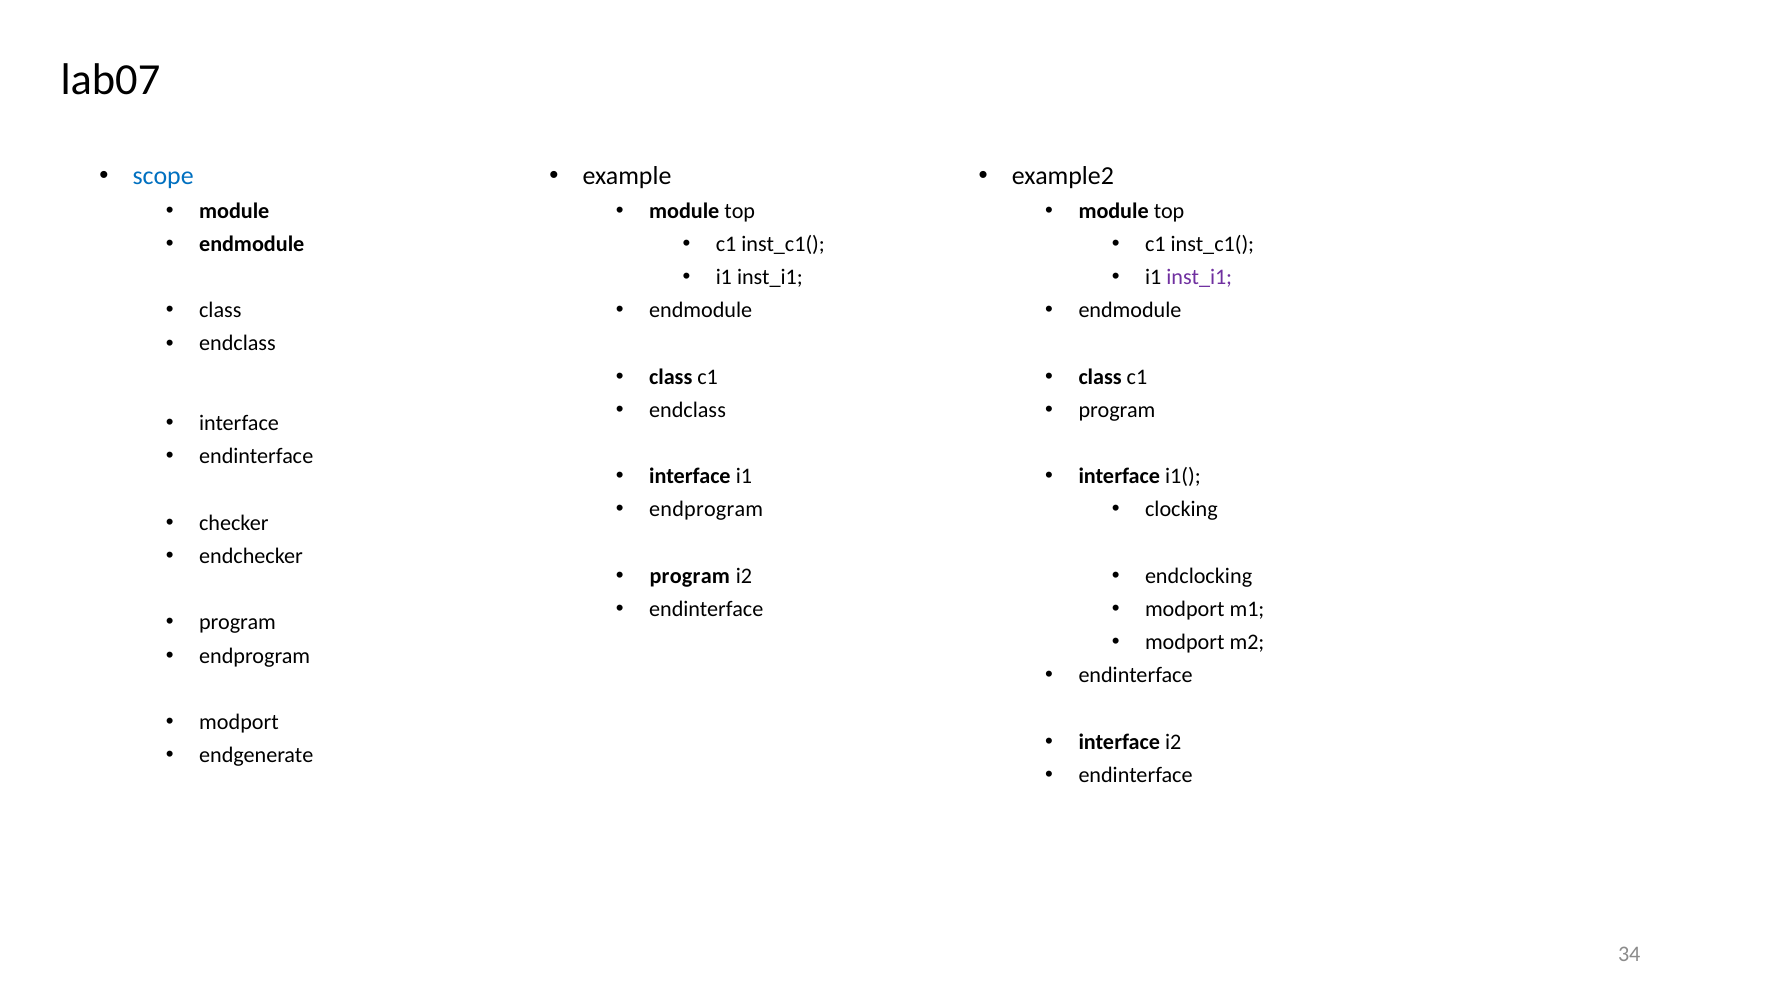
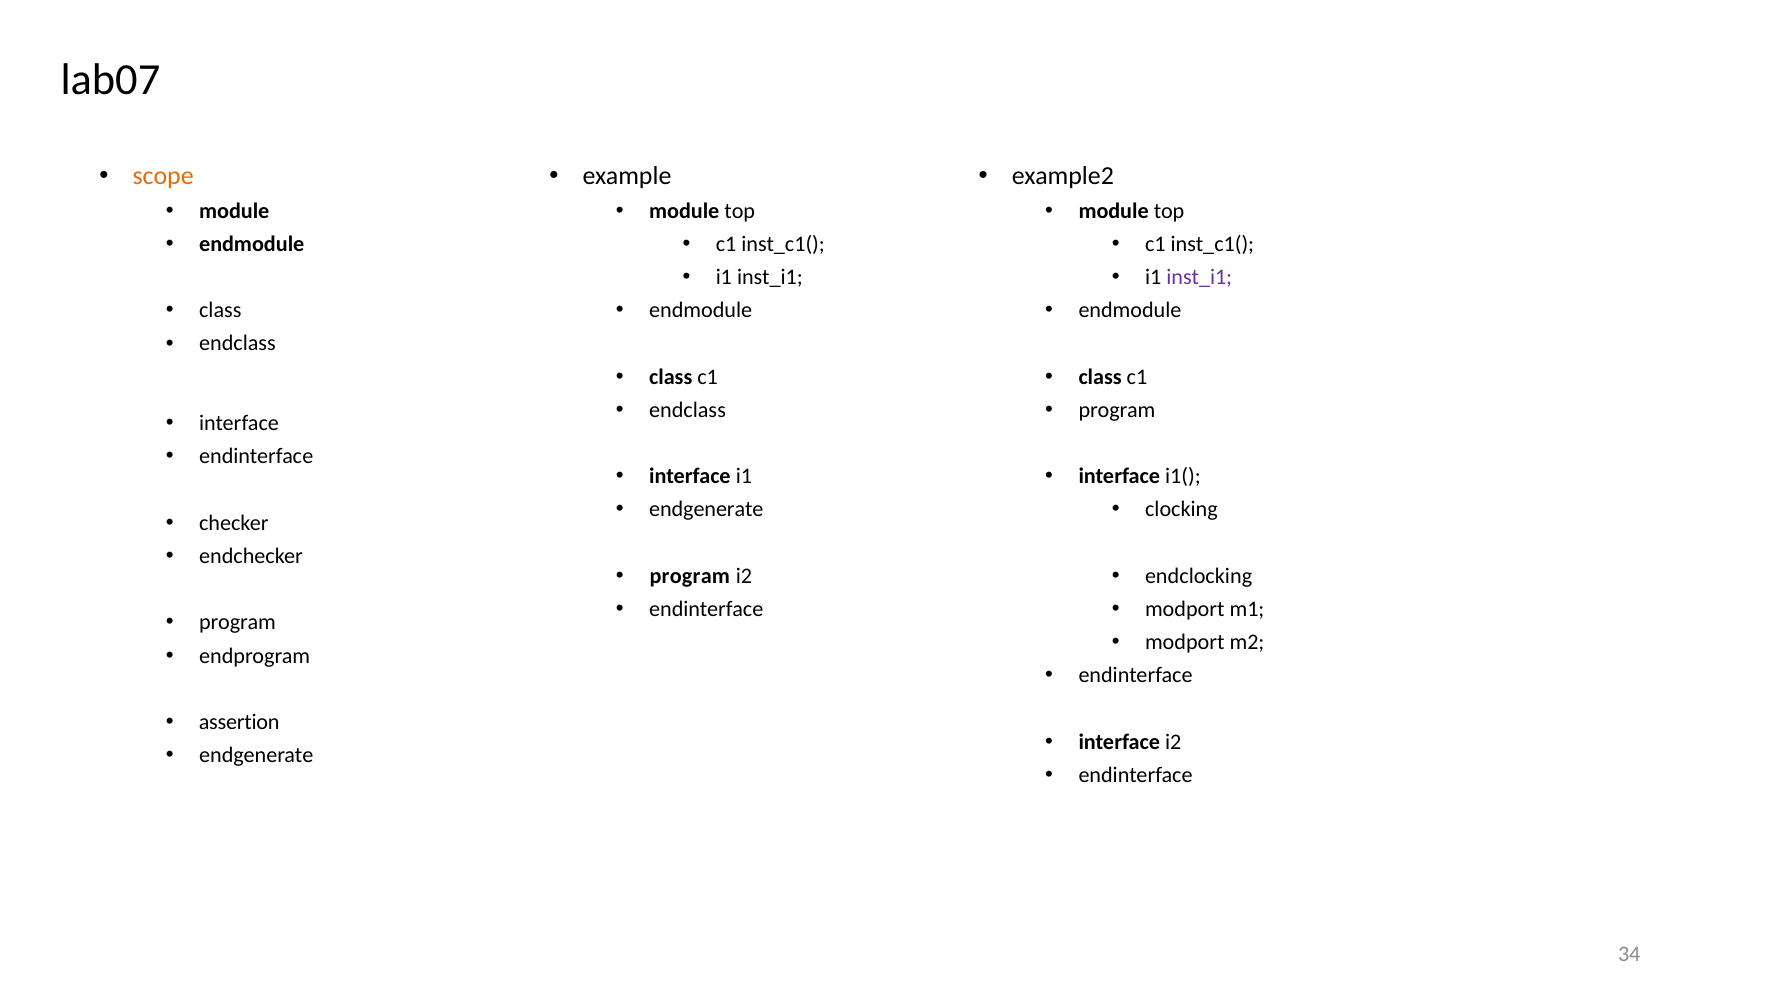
scope colour: blue -> orange
endprogram at (706, 510): endprogram -> endgenerate
modport at (239, 722): modport -> assertion
